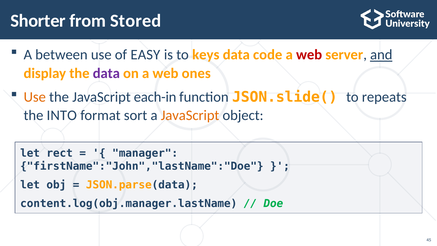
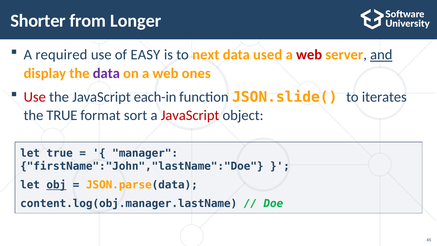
Stored: Stored -> Longer
between: between -> required
keys: keys -> next
code: code -> used
Use at (35, 97) colour: orange -> red
repeats: repeats -> iterates
the INTO: INTO -> TRUE
JavaScript at (190, 115) colour: orange -> red
let rect: rect -> true
obj underline: none -> present
